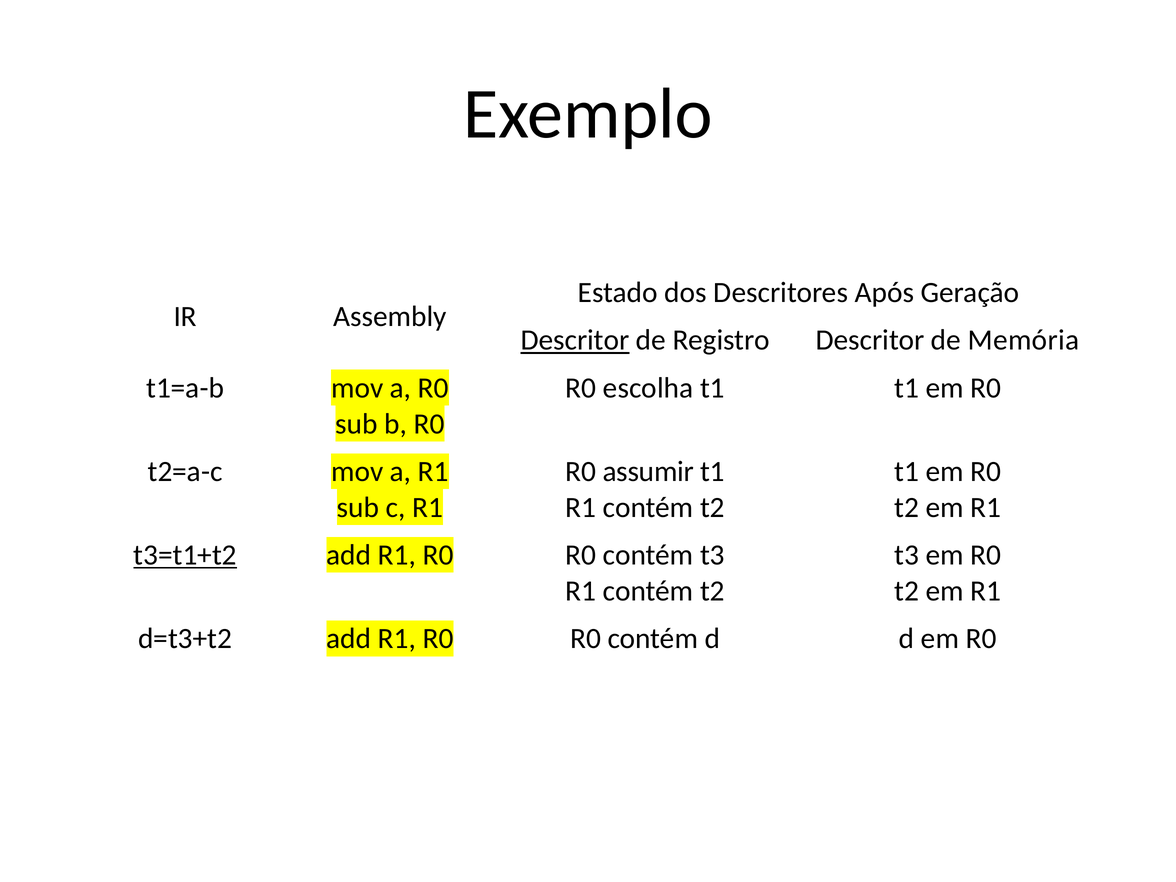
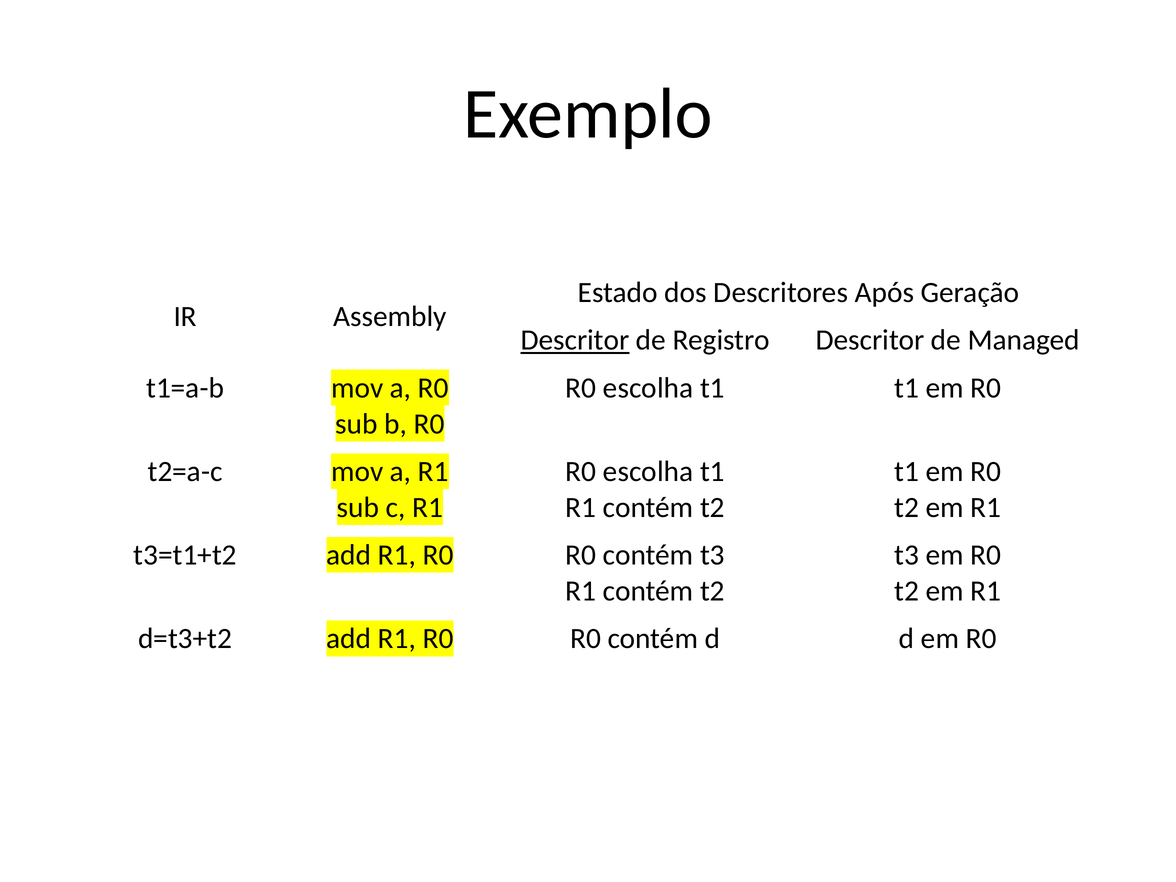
Memória: Memória -> Managed
assumir at (648, 472): assumir -> escolha
t3=t1+t2 underline: present -> none
